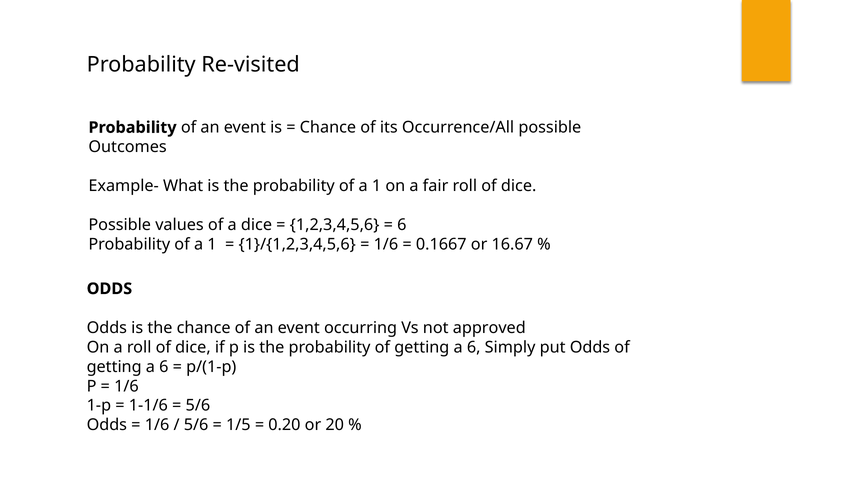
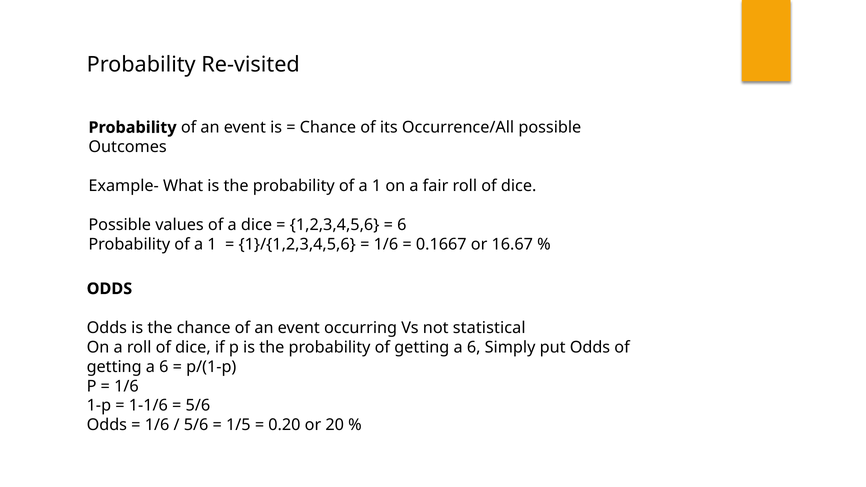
approved: approved -> statistical
